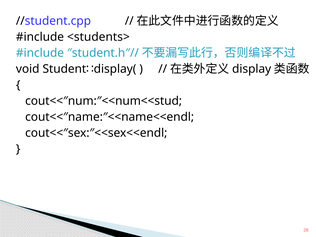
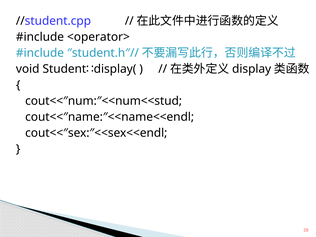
<students>: <students> -> <operator>
